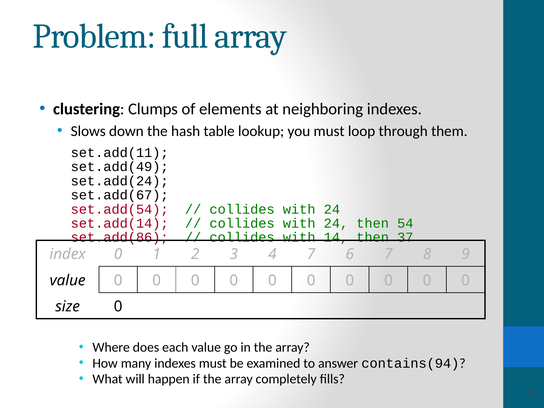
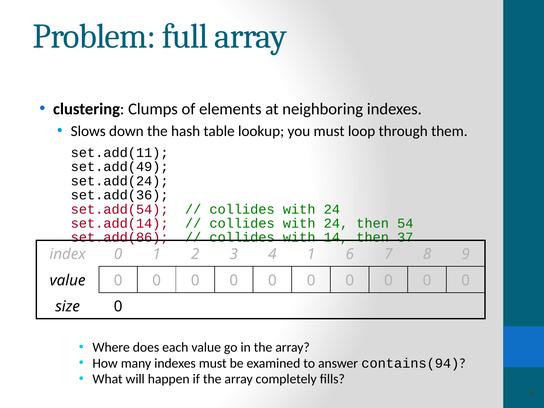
set.add(67: set.add(67 -> set.add(36
4 7: 7 -> 1
